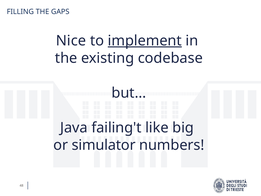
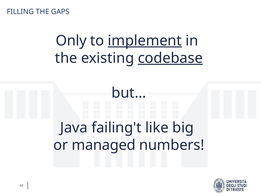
Nice: Nice -> Only
codebase underline: none -> present
simulator: simulator -> managed
